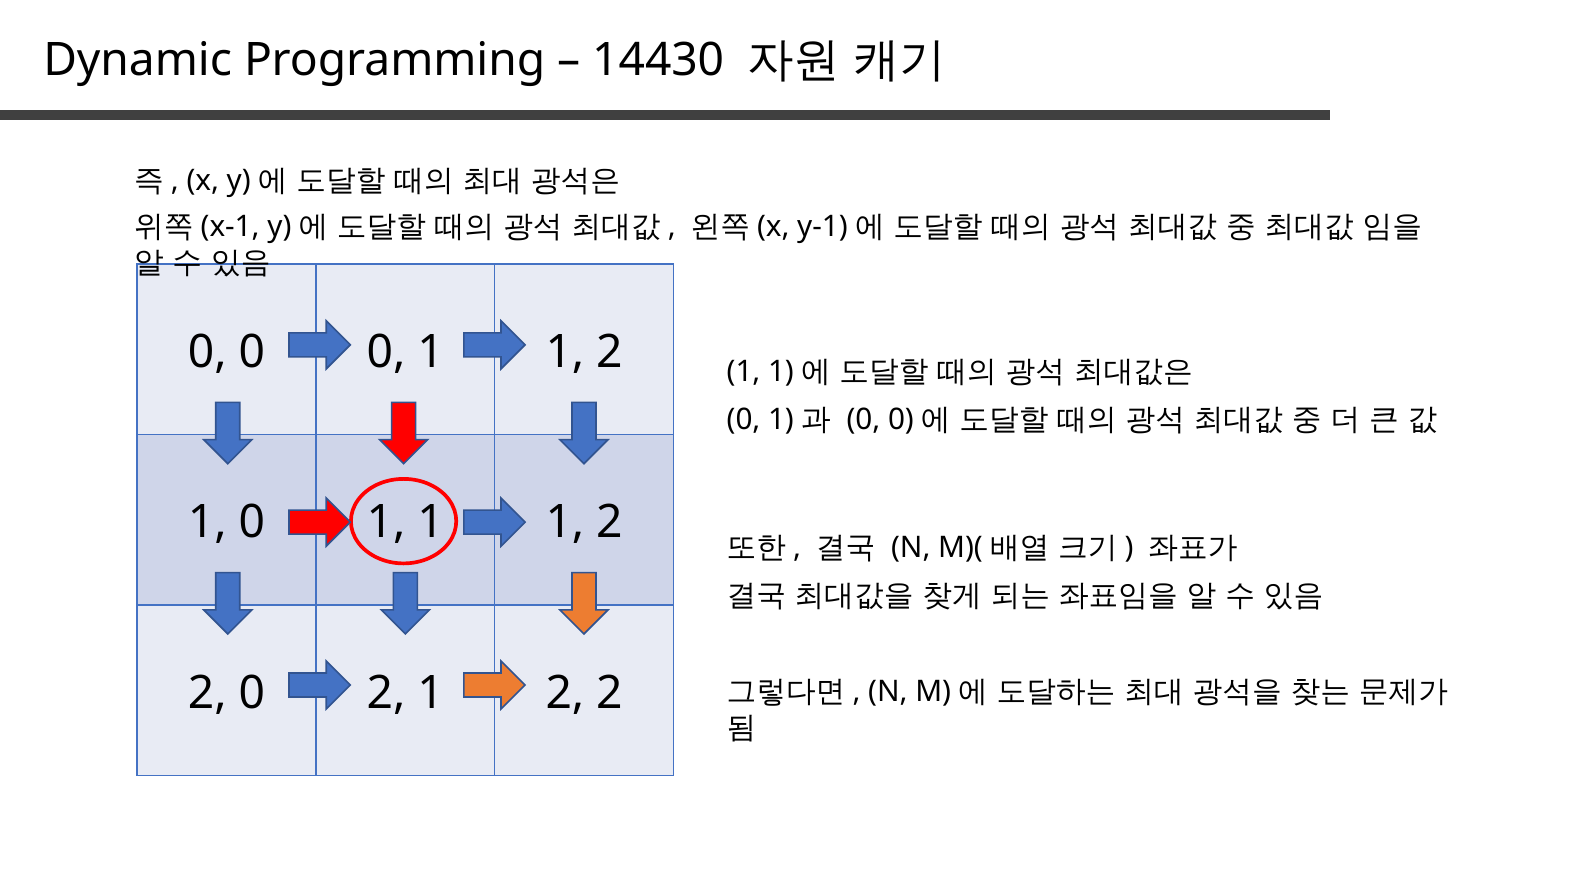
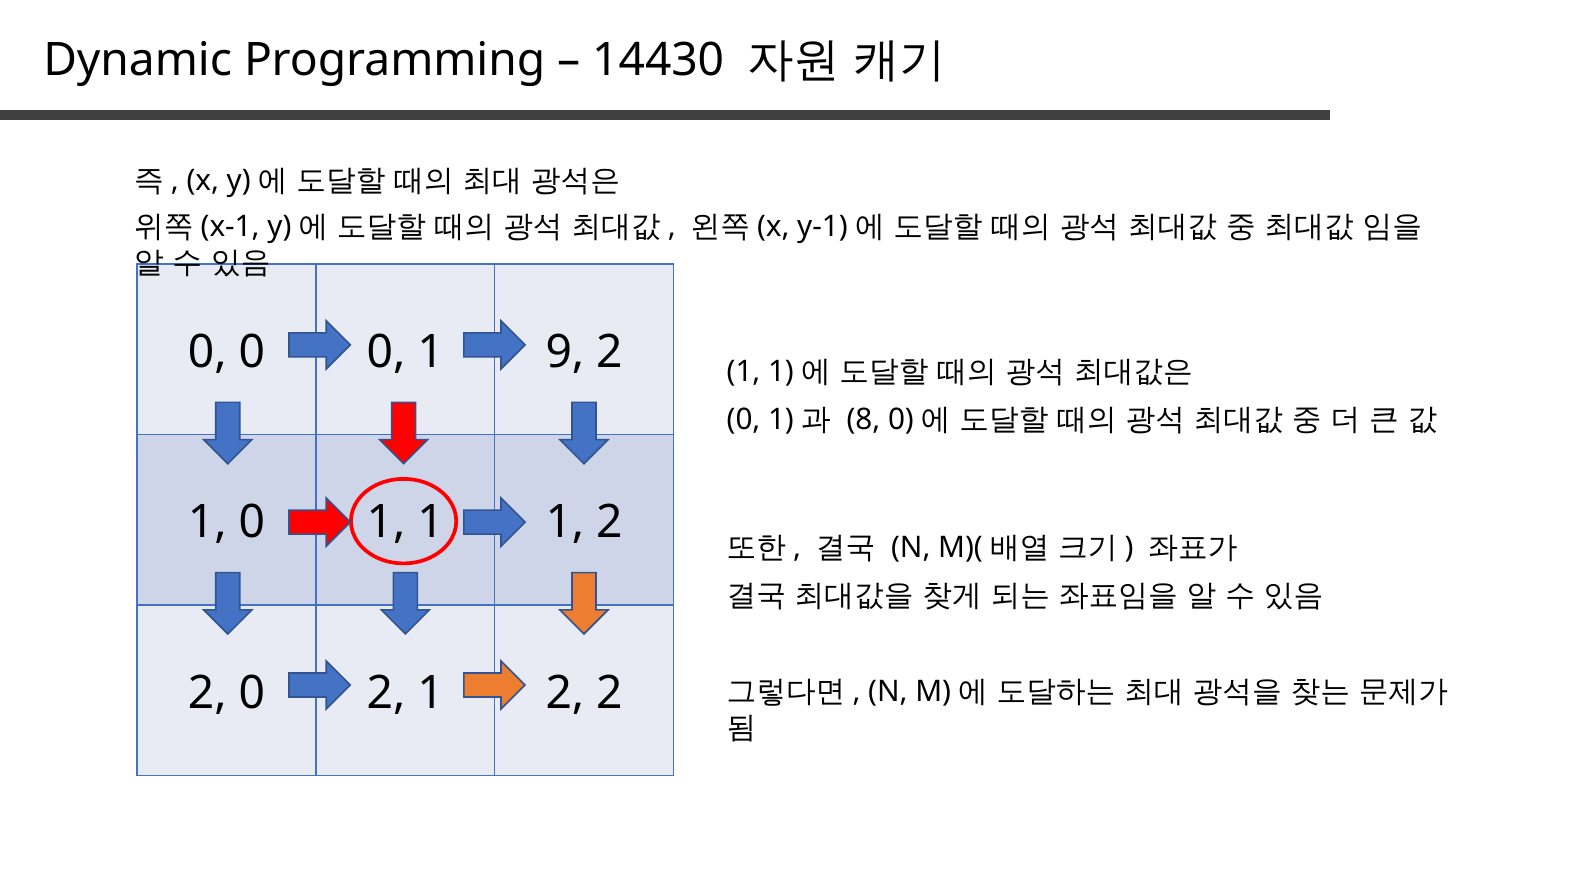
0 0 1 1: 1 -> 9
0 at (863, 420): 0 -> 8
